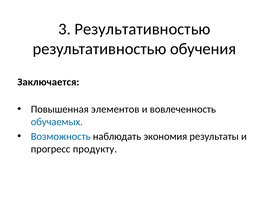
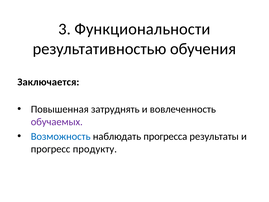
3 Результативностью: Результативностью -> Функциональности
элементов: элементов -> затруднять
обучаемых colour: blue -> purple
экономия: экономия -> прогресса
